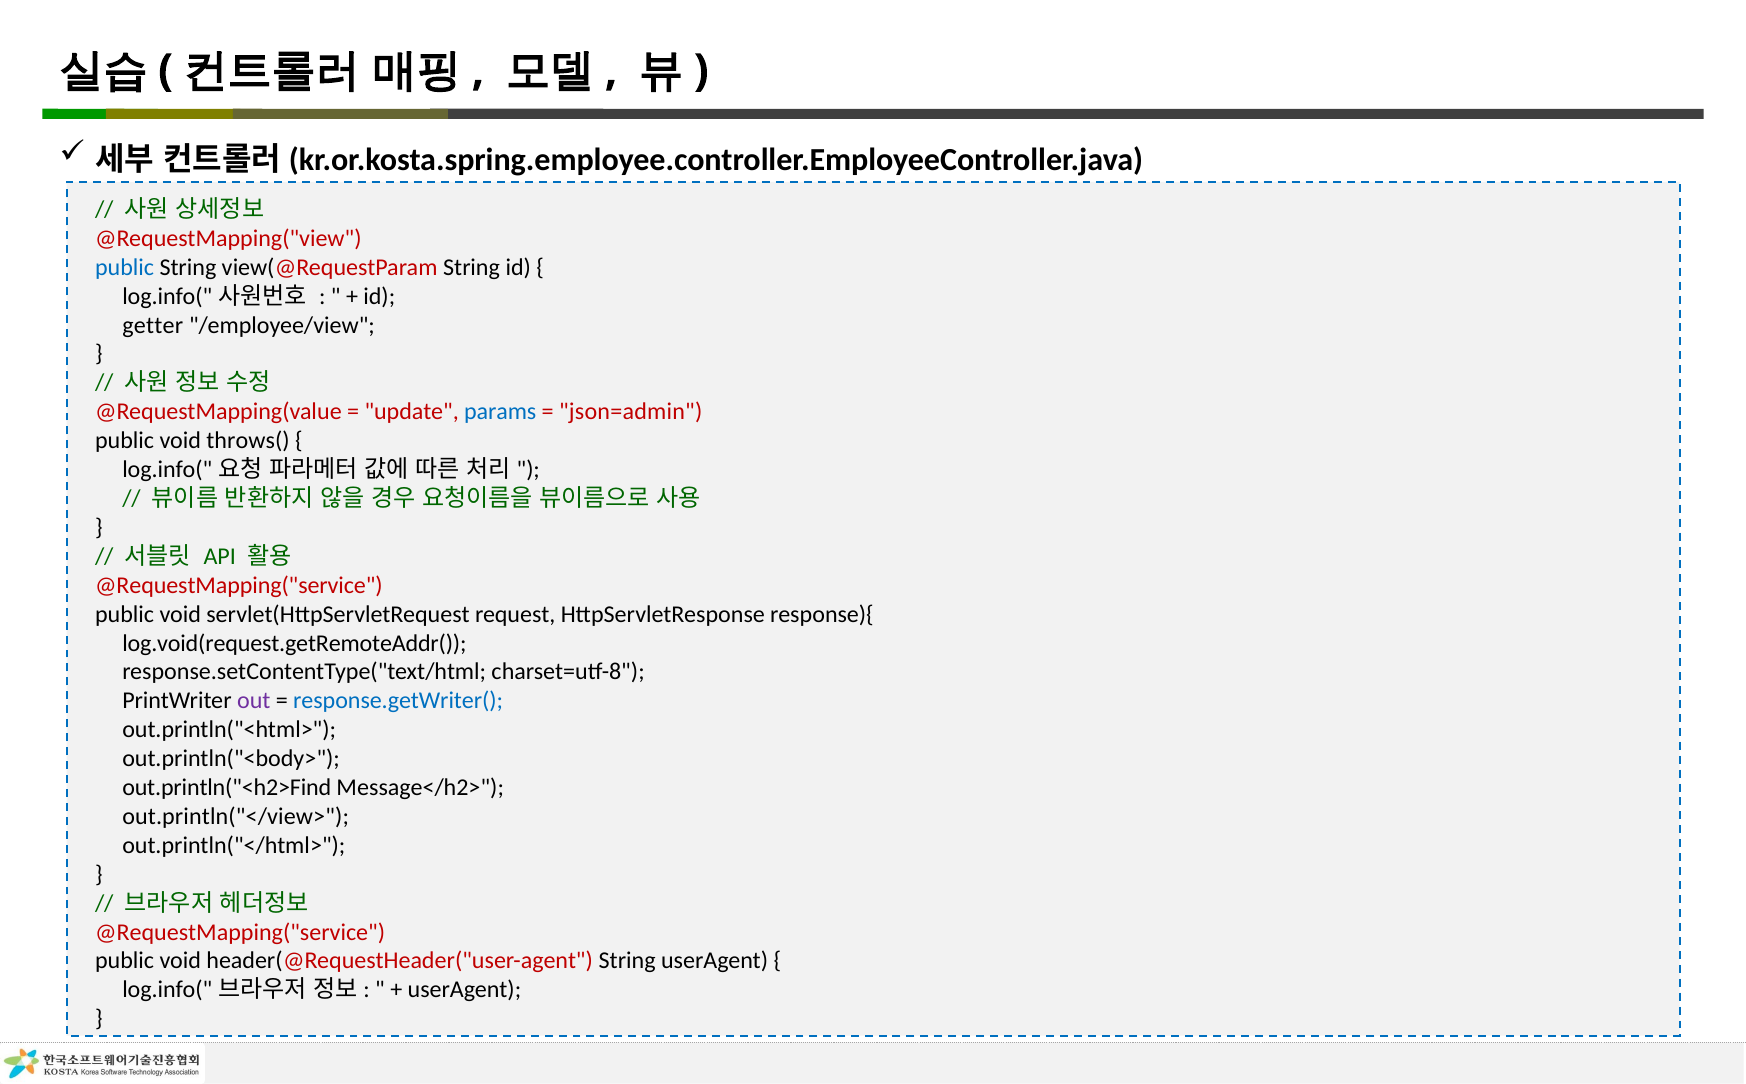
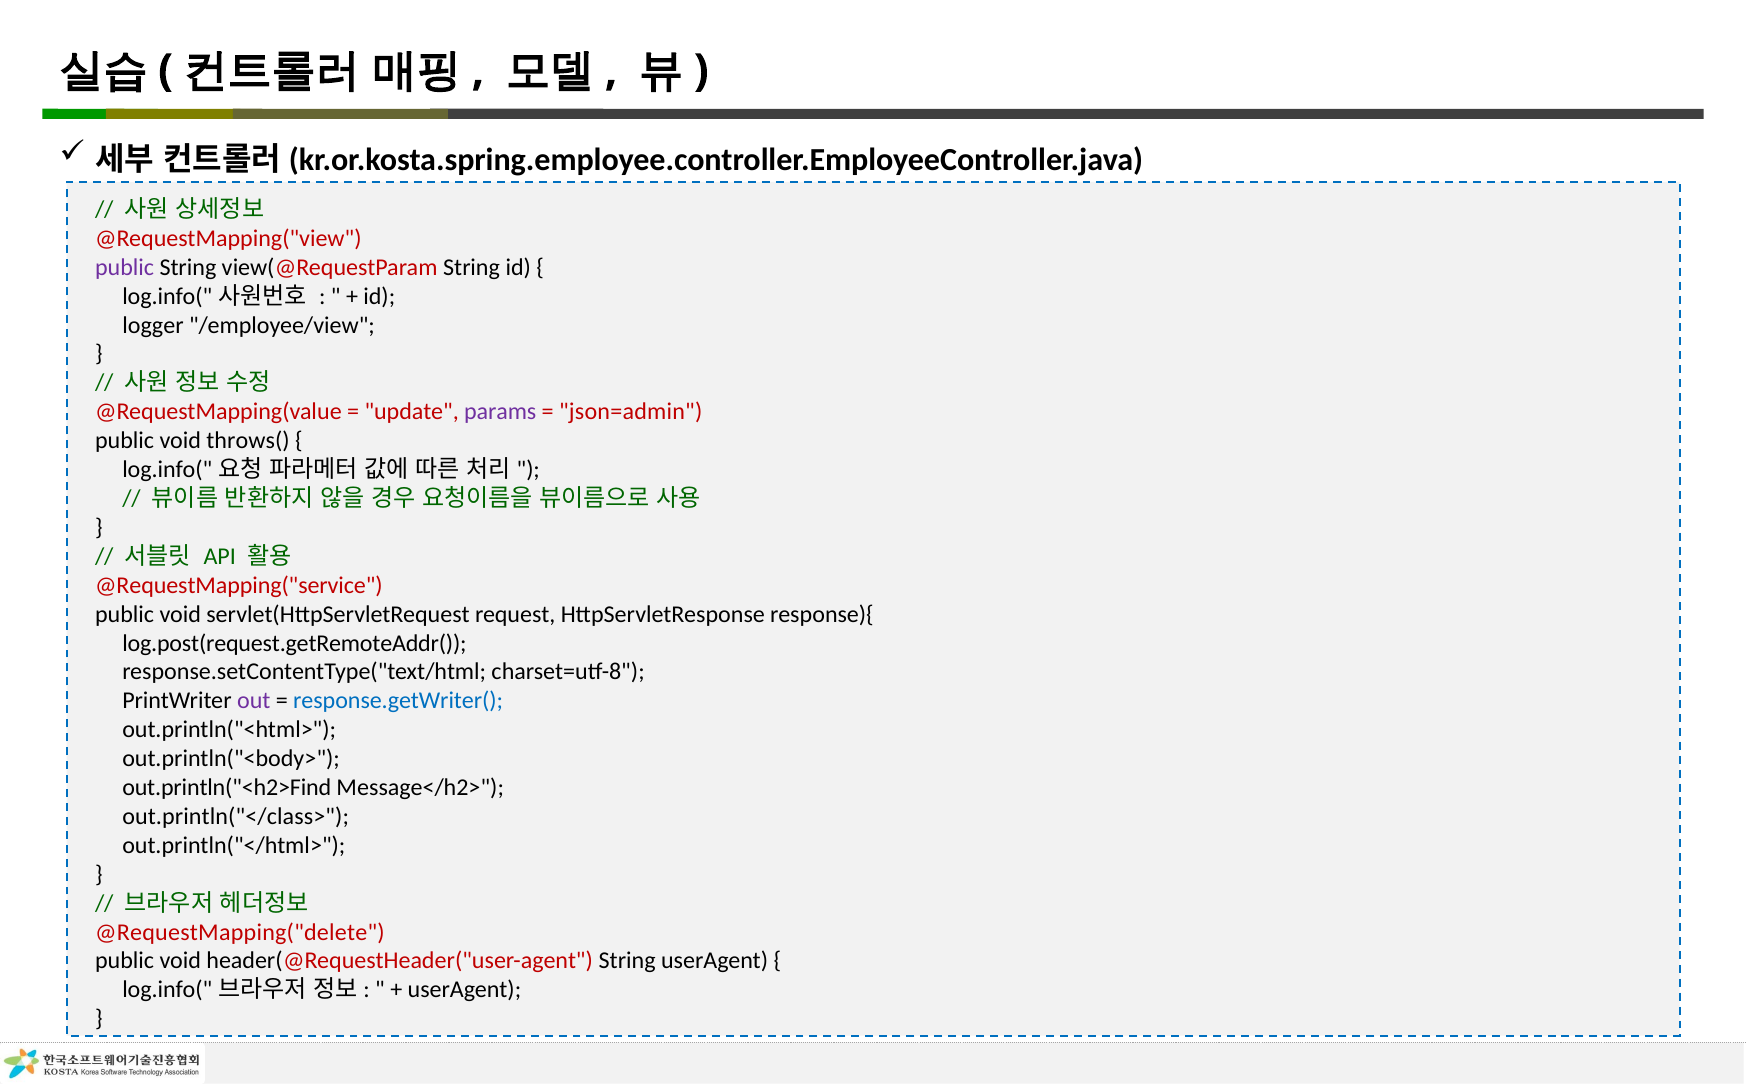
public at (125, 267) colour: blue -> purple
getter: getter -> logger
params colour: blue -> purple
log.void(request.getRemoteAddr(: log.void(request.getRemoteAddr( -> log.post(request.getRemoteAddr(
out.println("</view>: out.println("</view> -> out.println("</class>
@RequestMapping("service at (240, 932): @RequestMapping("service -> @RequestMapping("delete
